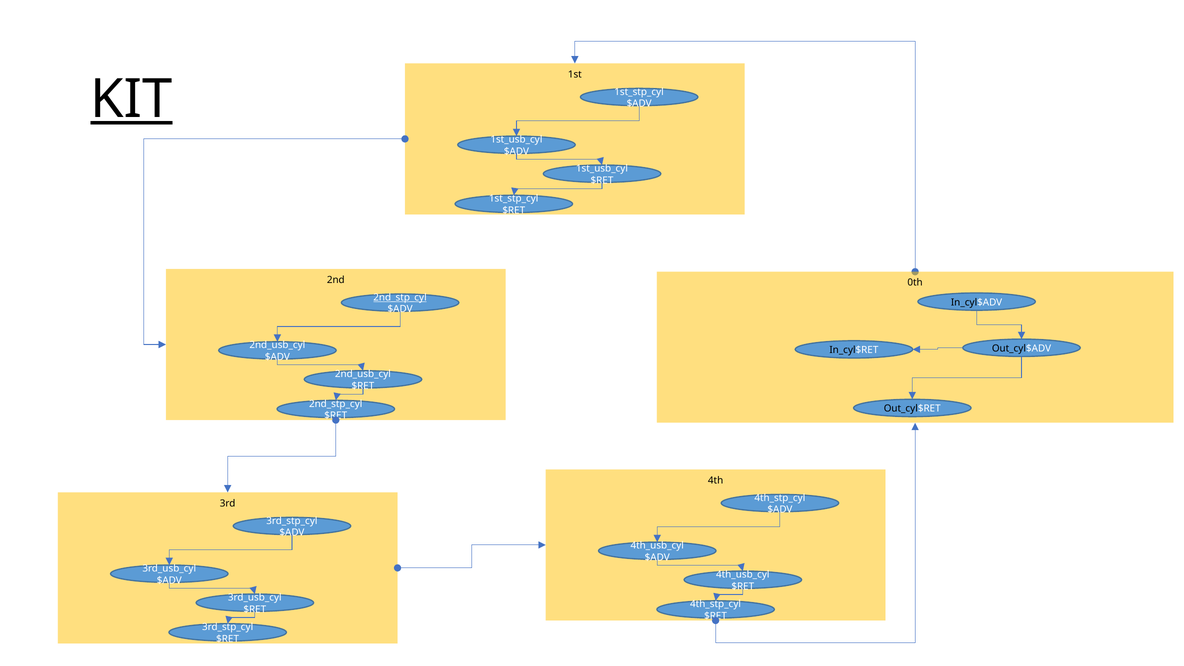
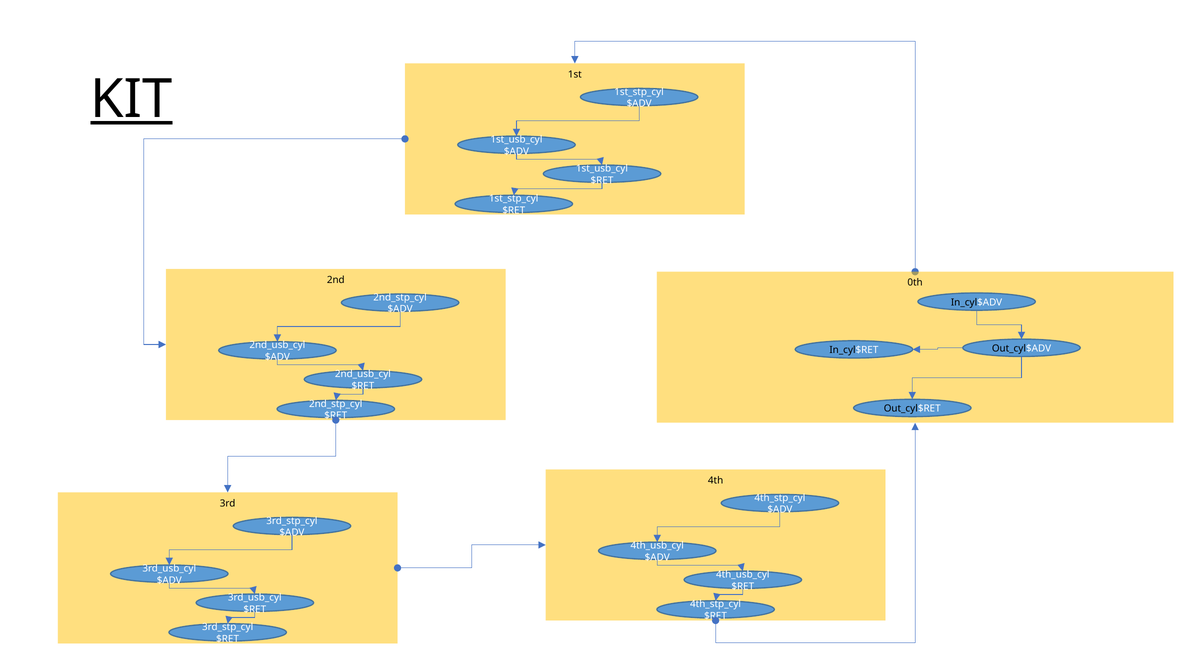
2nd_stp_cyl at (400, 297) underline: present -> none
